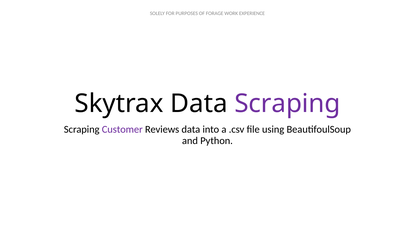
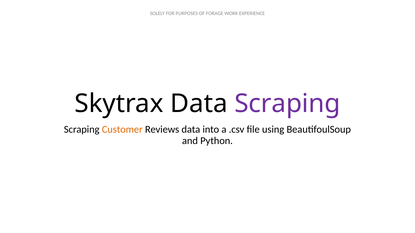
Customer colour: purple -> orange
